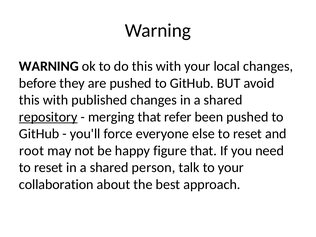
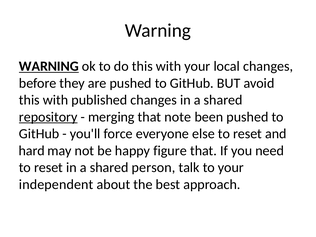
WARNING at (49, 66) underline: none -> present
refer: refer -> note
root: root -> hard
collaboration: collaboration -> independent
